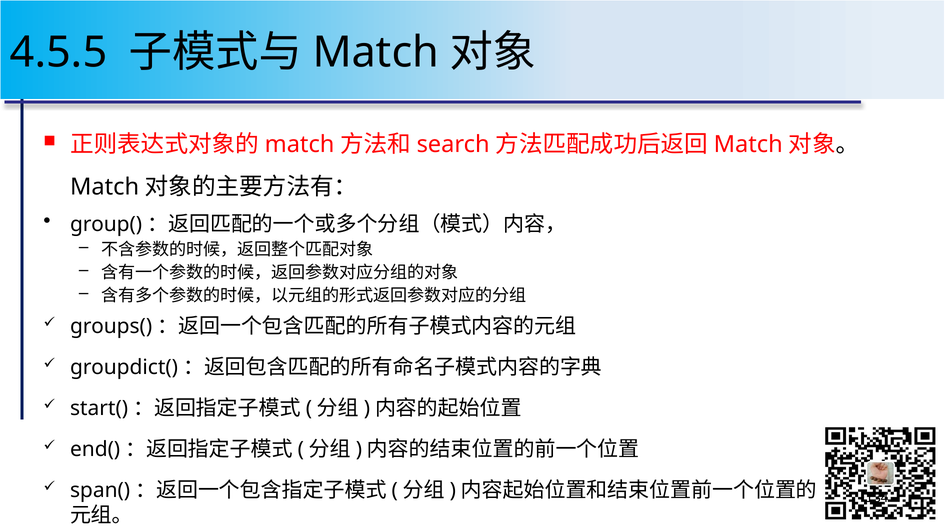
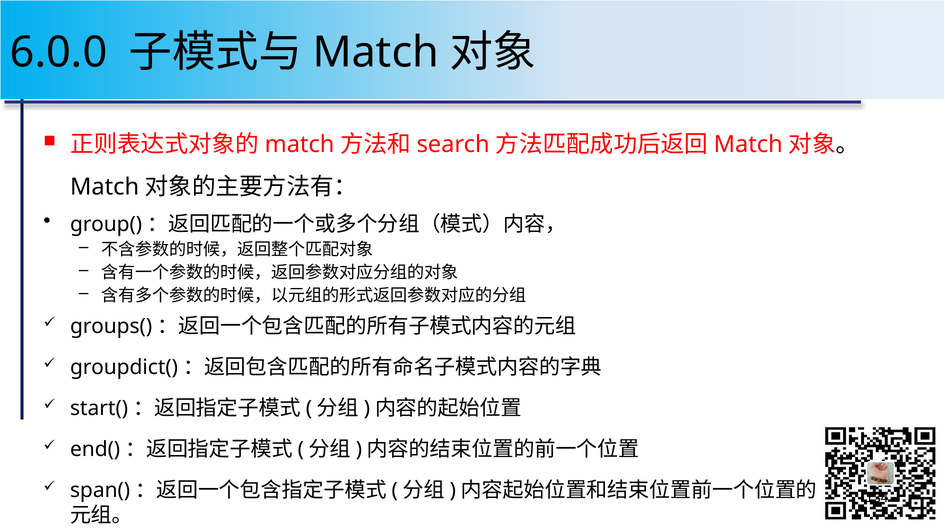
4.5.5: 4.5.5 -> 6.0.0
